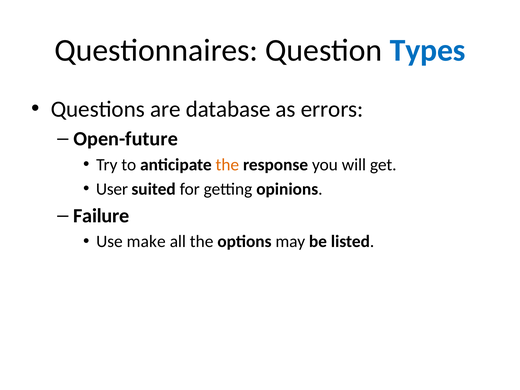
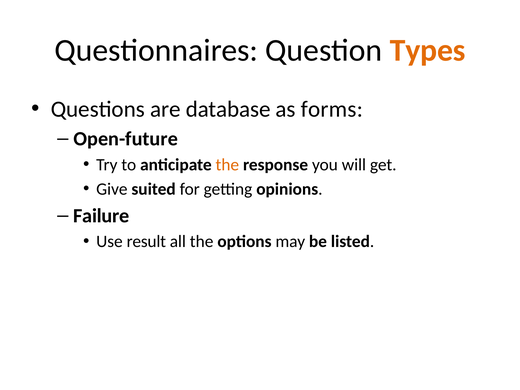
Types colour: blue -> orange
errors: errors -> forms
User: User -> Give
make: make -> result
